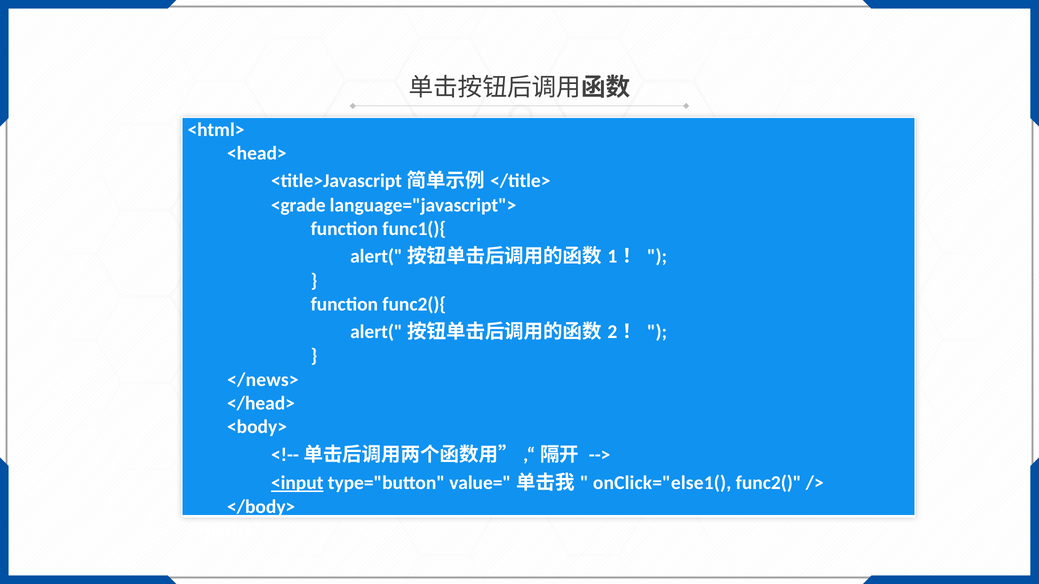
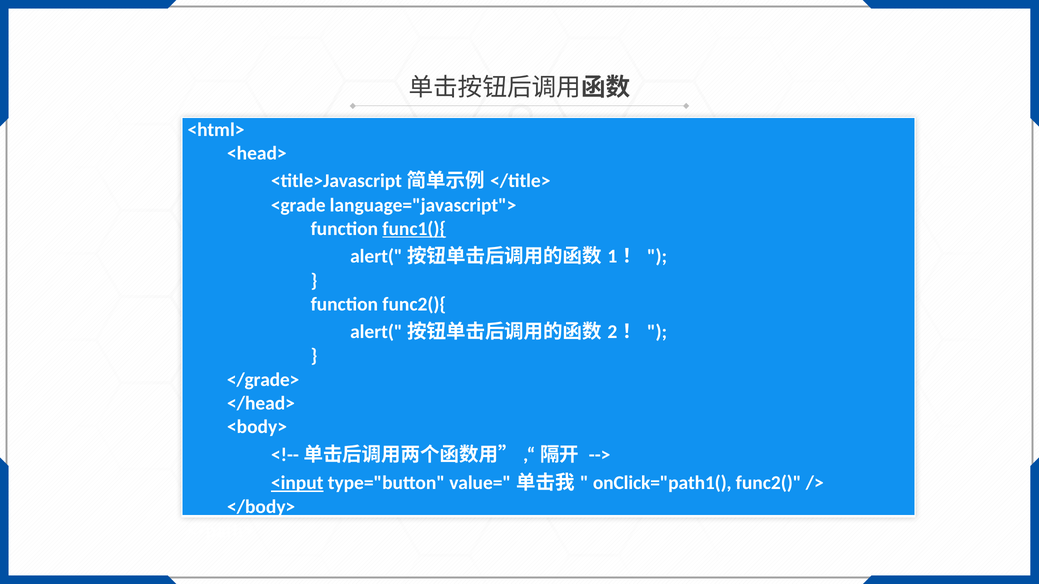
func1(){ underline: none -> present
</news>: </news> -> </grade>
onClick="else1(: onClick="else1( -> onClick="path1(
